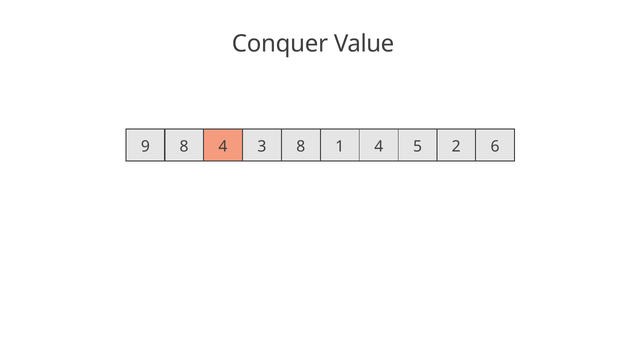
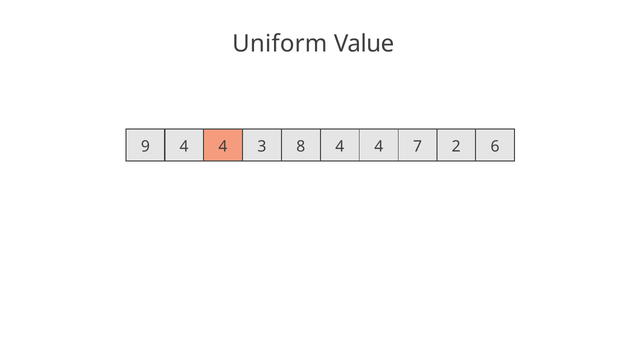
Conquer: Conquer -> Uniform
9 8: 8 -> 4
8 1: 1 -> 4
5: 5 -> 7
